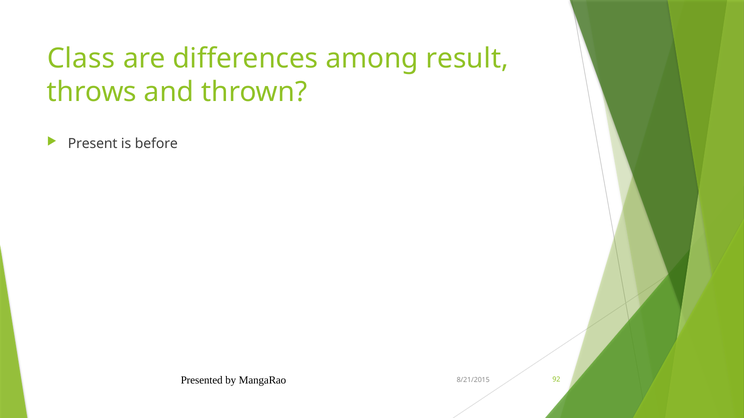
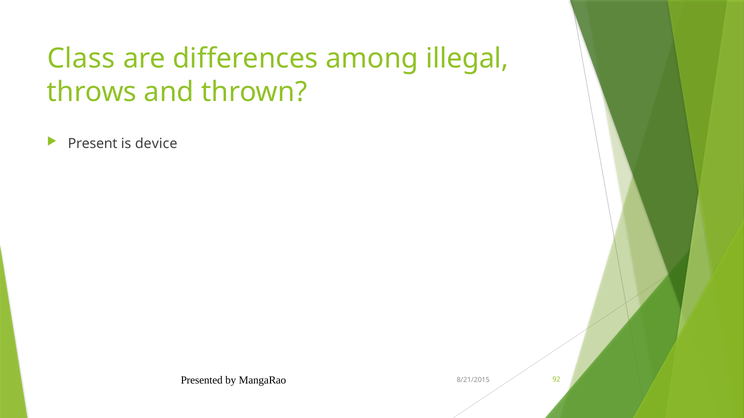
result: result -> illegal
before: before -> device
